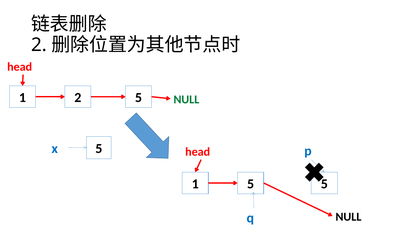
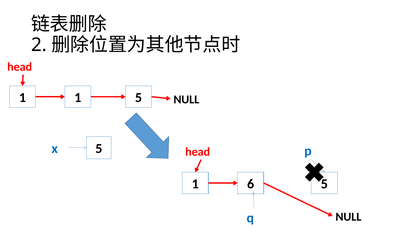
1 2: 2 -> 1
NULL at (186, 99) colour: green -> black
1 5: 5 -> 6
